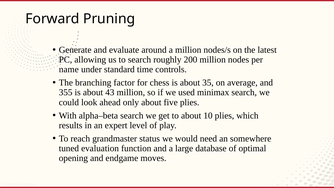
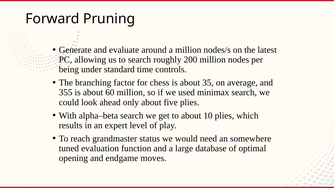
name: name -> being
43: 43 -> 60
